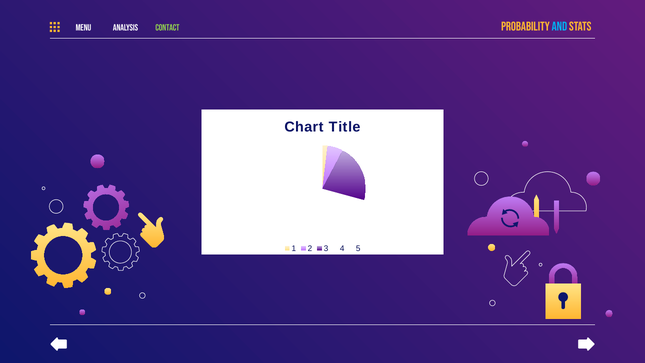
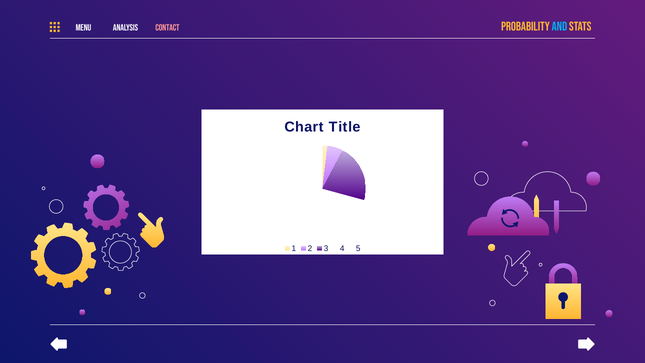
CONTACT colour: light green -> pink
